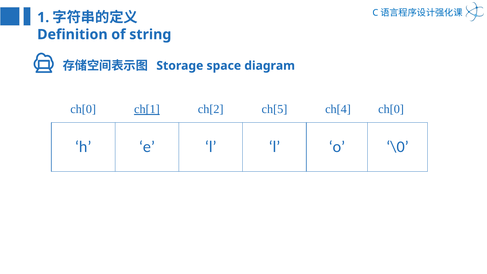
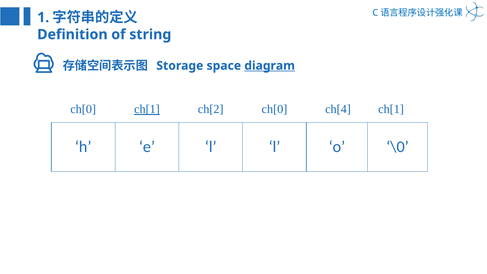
diagram underline: none -> present
ch[2 ch[5: ch[5 -> ch[0
ch[4 ch[0: ch[0 -> ch[1
